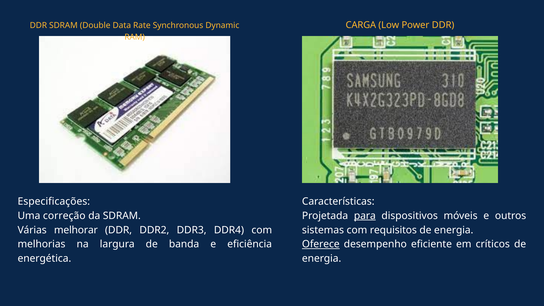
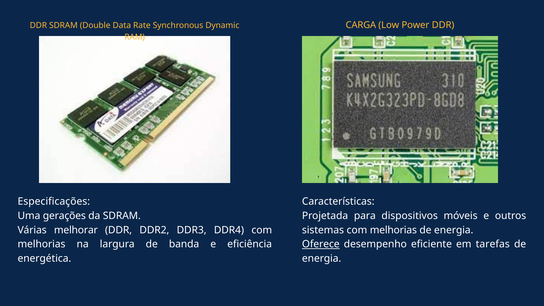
correção: correção -> gerações
para underline: present -> none
sistemas com requisitos: requisitos -> melhorias
críticos: críticos -> tarefas
